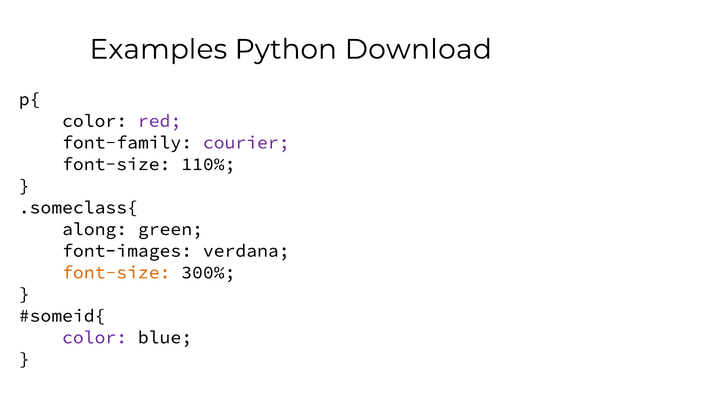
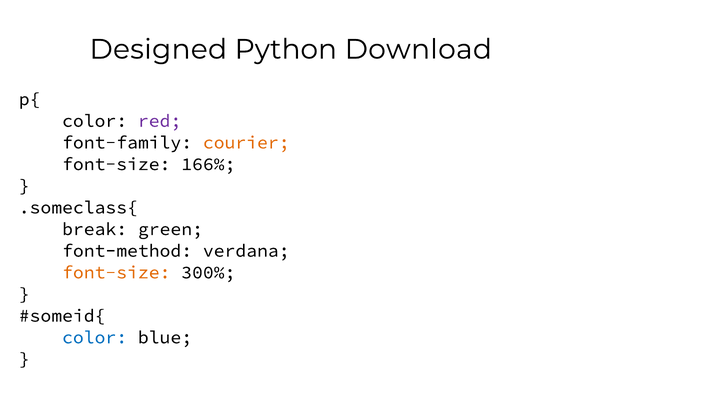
Examples: Examples -> Designed
courier colour: purple -> orange
110%: 110% -> 166%
along: along -> break
font-images: font-images -> font-method
color at (95, 337) colour: purple -> blue
